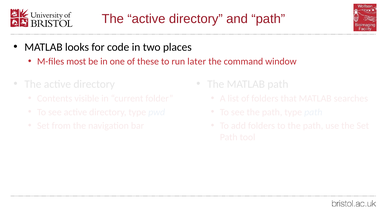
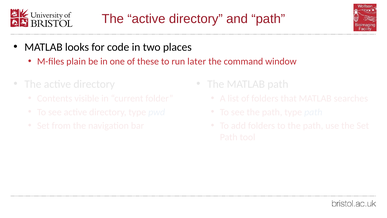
most: most -> plain
